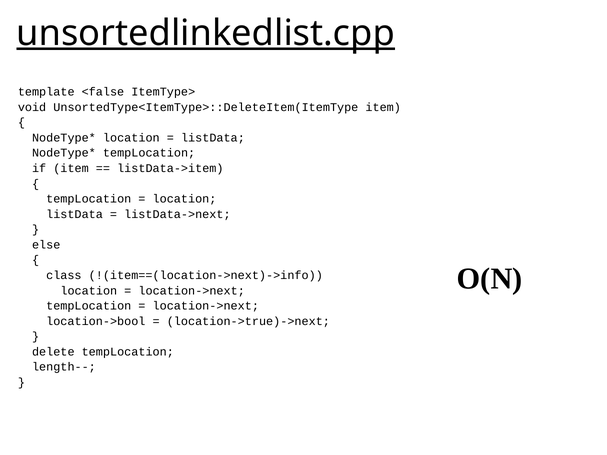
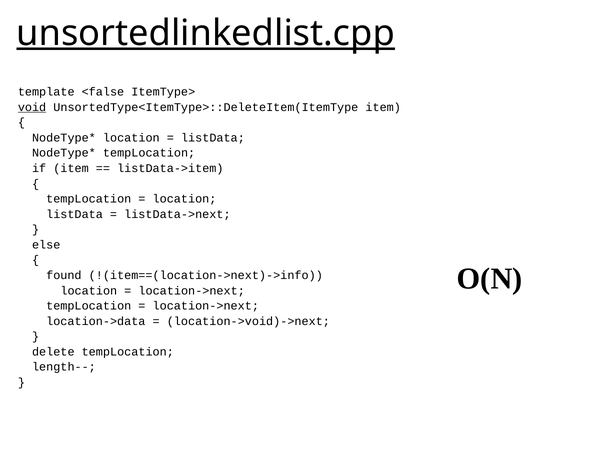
void underline: none -> present
class: class -> found
location->bool: location->bool -> location->data
location->true)->next: location->true)->next -> location->void)->next
